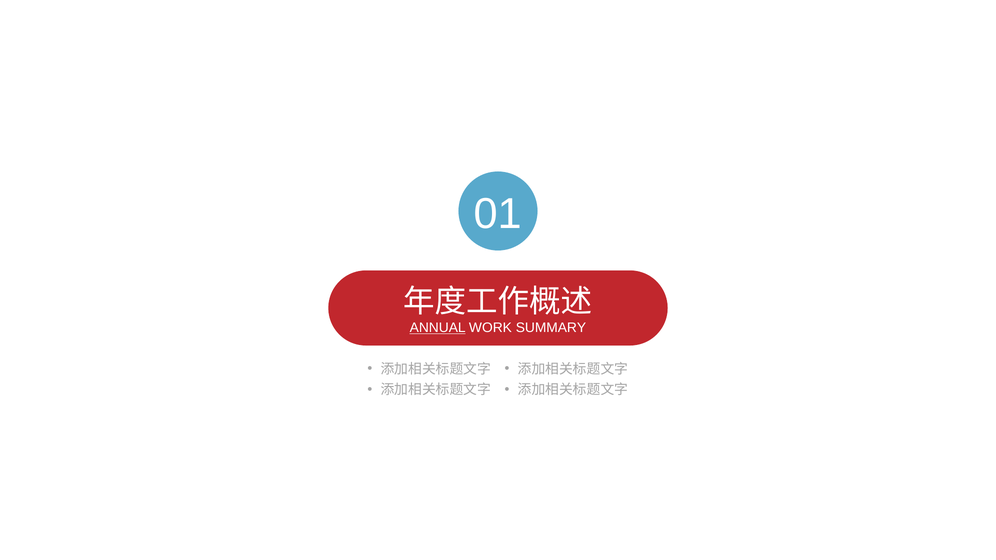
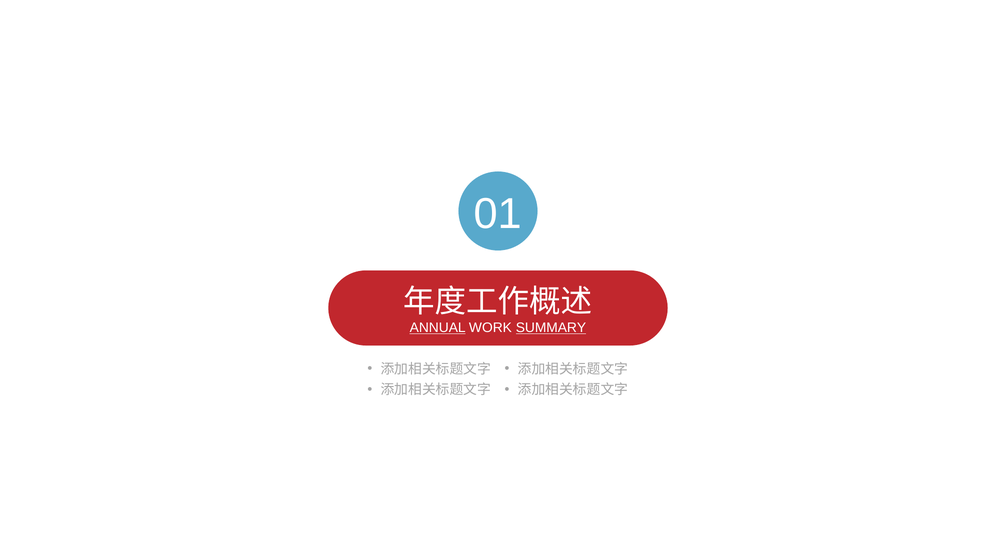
SUMMARY underline: none -> present
